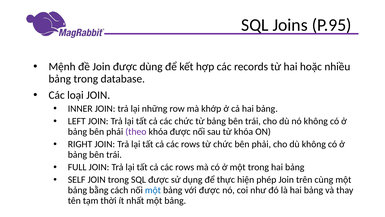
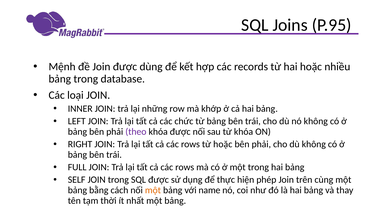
từ chức: chức -> hoặc
một at (153, 190) colour: blue -> orange
với được: được -> name
